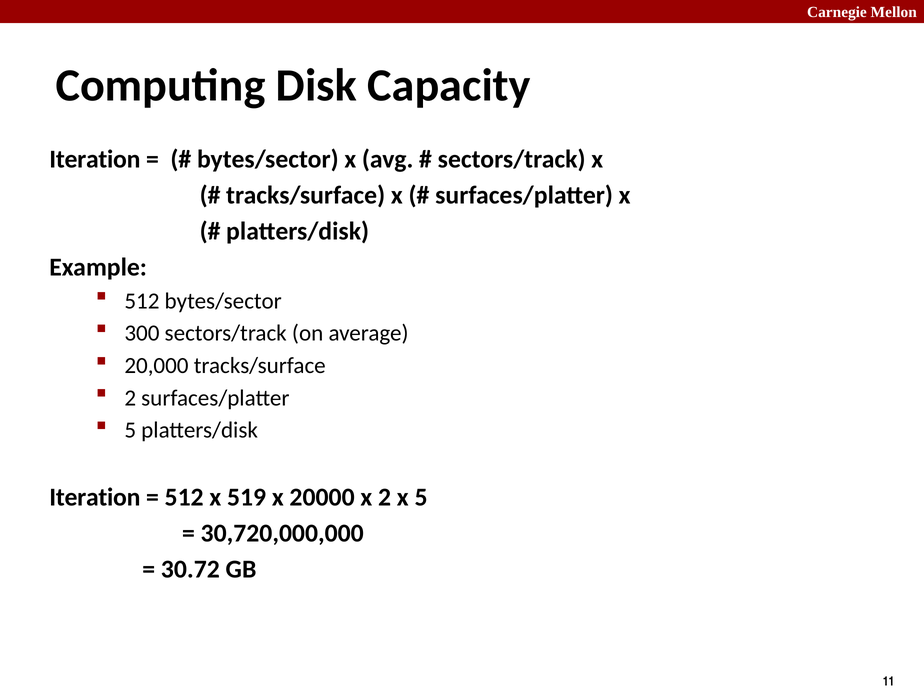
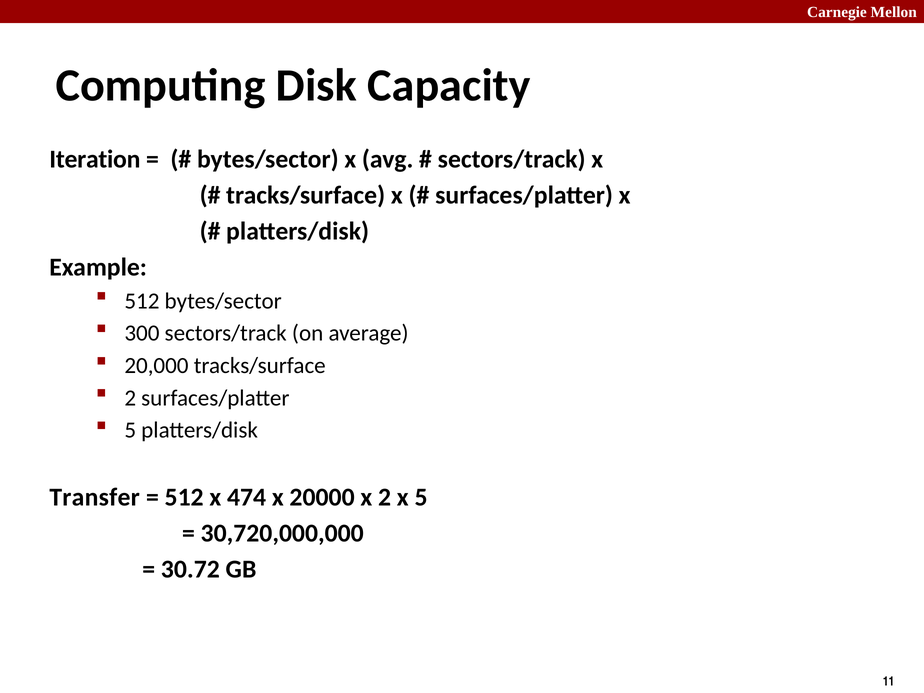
Iteration at (95, 497): Iteration -> Transfer
519: 519 -> 474
